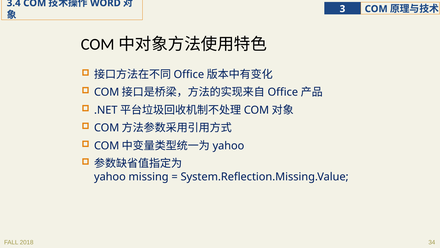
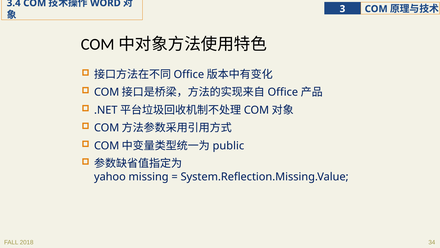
yahoo at (228, 145): yahoo -> public
